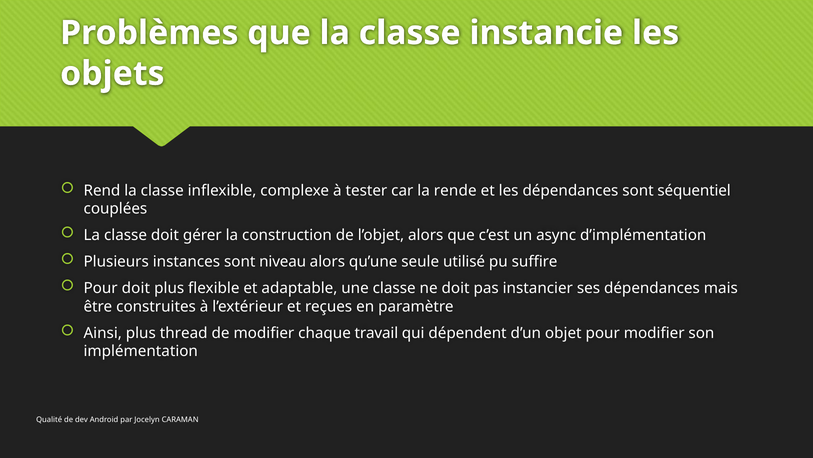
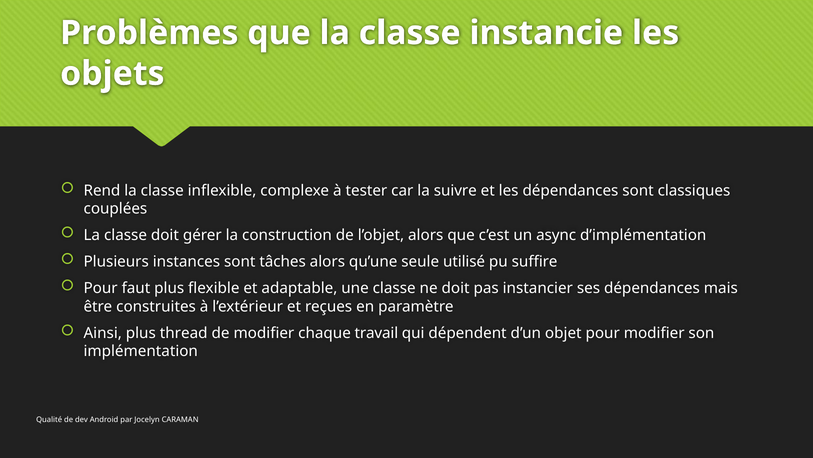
rende: rende -> suivre
séquentiel: séquentiel -> classiques
niveau: niveau -> tâches
Pour doit: doit -> faut
